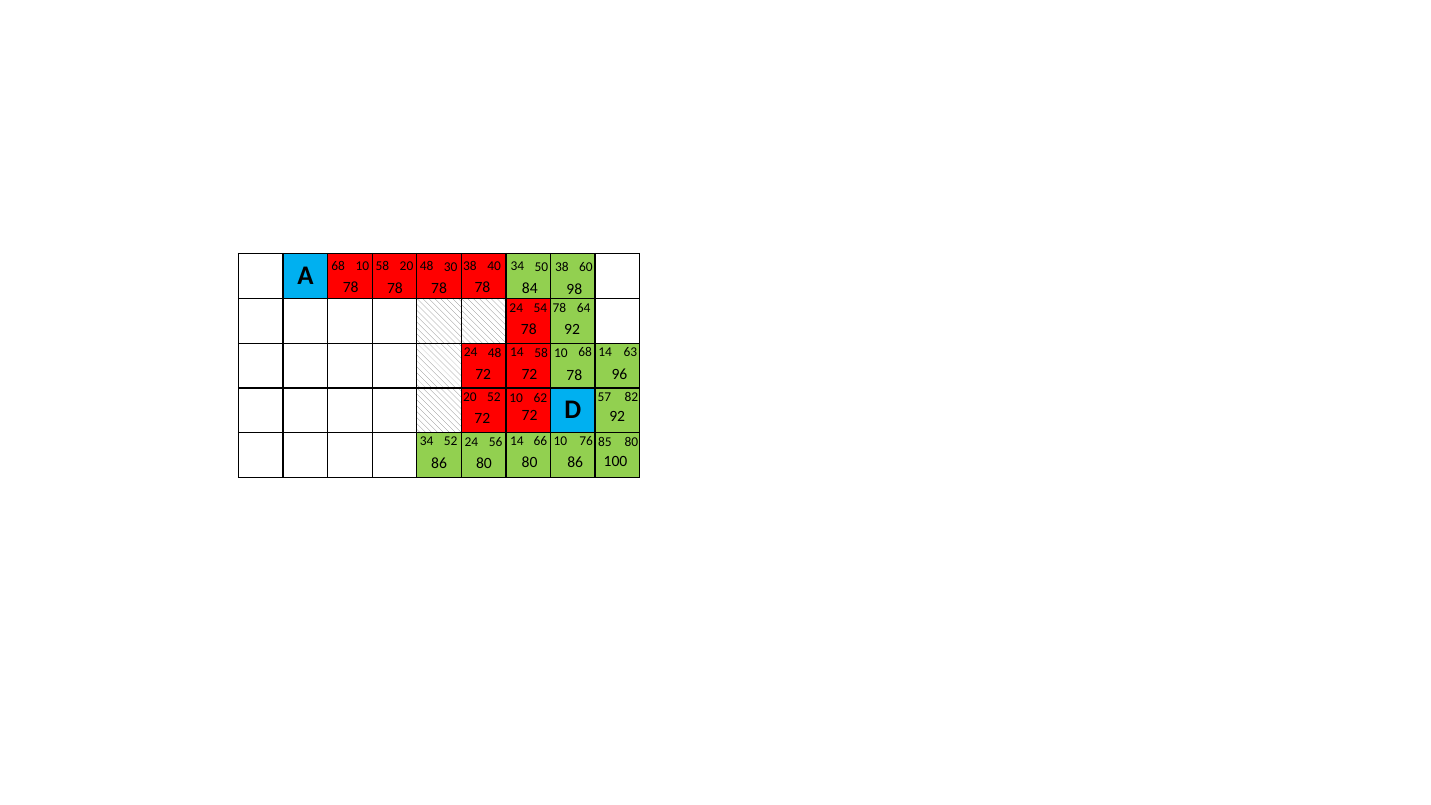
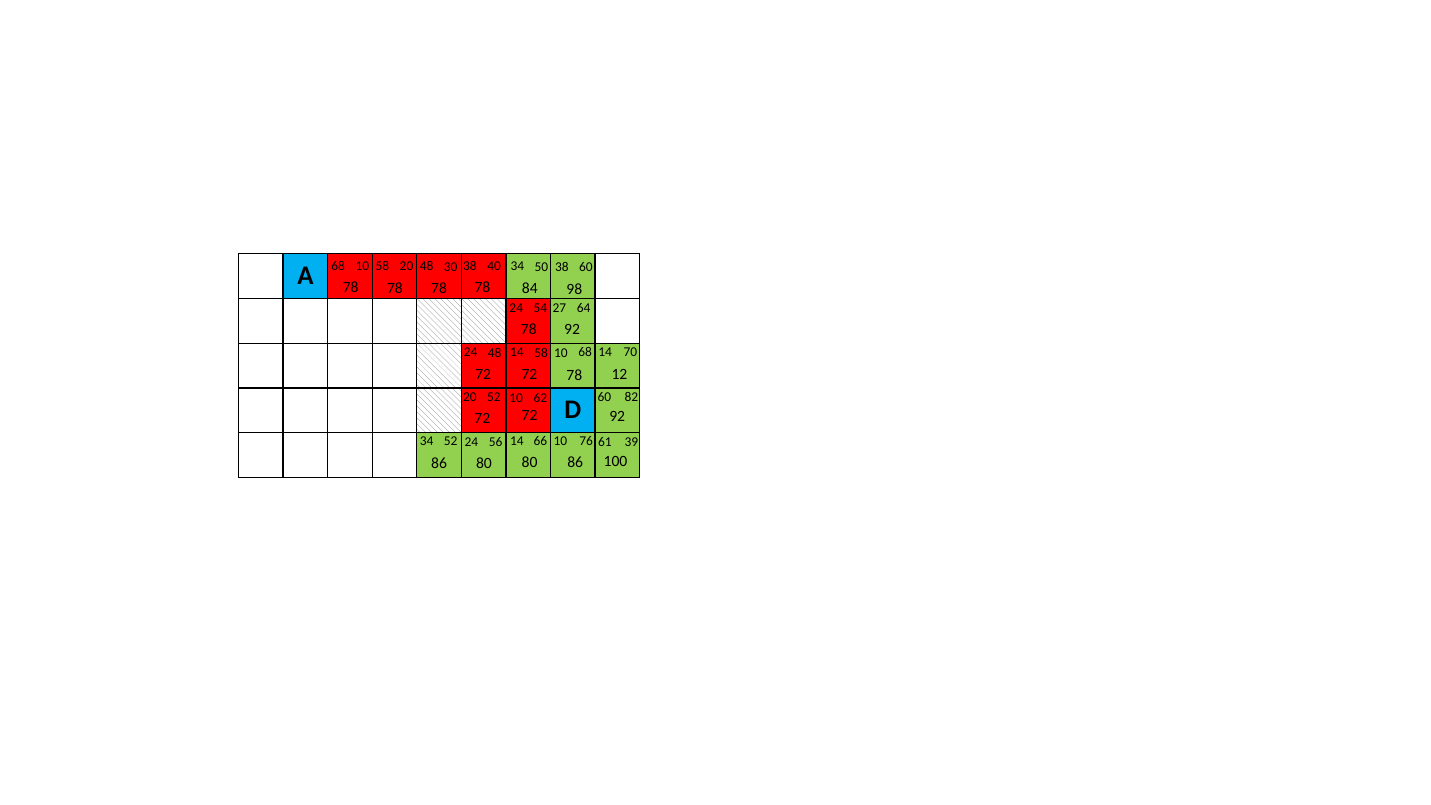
54 78: 78 -> 27
63: 63 -> 70
96: 96 -> 12
10 57: 57 -> 60
85: 85 -> 61
76 80: 80 -> 39
